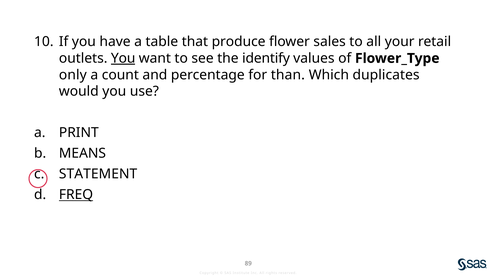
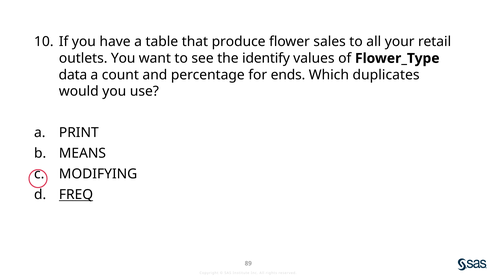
You at (123, 58) underline: present -> none
only: only -> data
than: than -> ends
STATEMENT: STATEMENT -> MODIFYING
